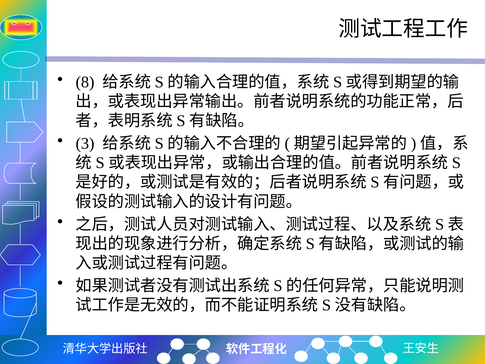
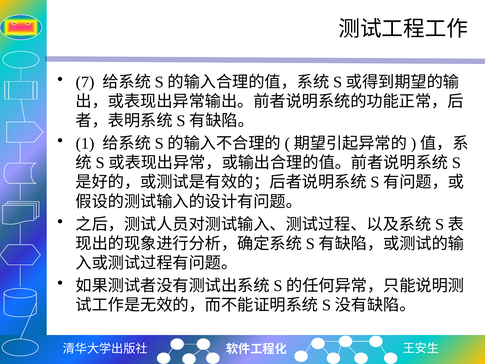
8: 8 -> 7
3: 3 -> 1
